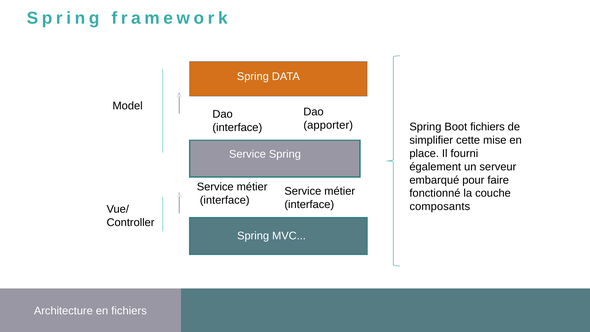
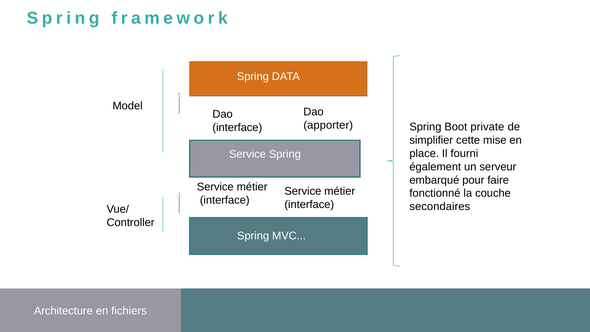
Boot fichiers: fichiers -> private
composants: composants -> secondaires
